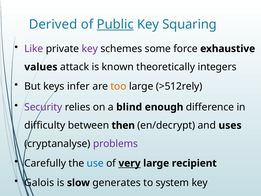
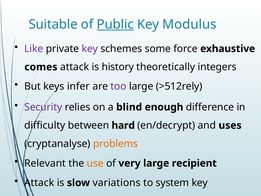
Derived: Derived -> Suitable
Squaring: Squaring -> Modulus
values: values -> comes
known: known -> history
too colour: orange -> purple
then: then -> hard
problems colour: purple -> orange
Carefully: Carefully -> Relevant
use colour: blue -> orange
very underline: present -> none
Galois at (39, 183): Galois -> Attack
generates: generates -> variations
